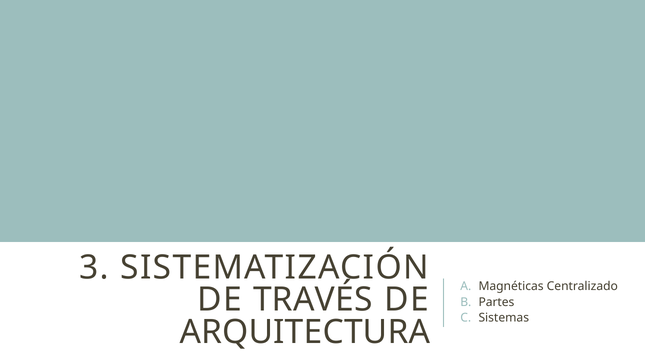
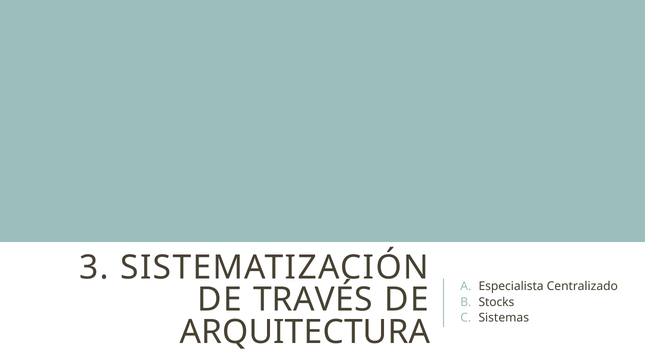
Magnéticas: Magnéticas -> Especialista
Partes: Partes -> Stocks
